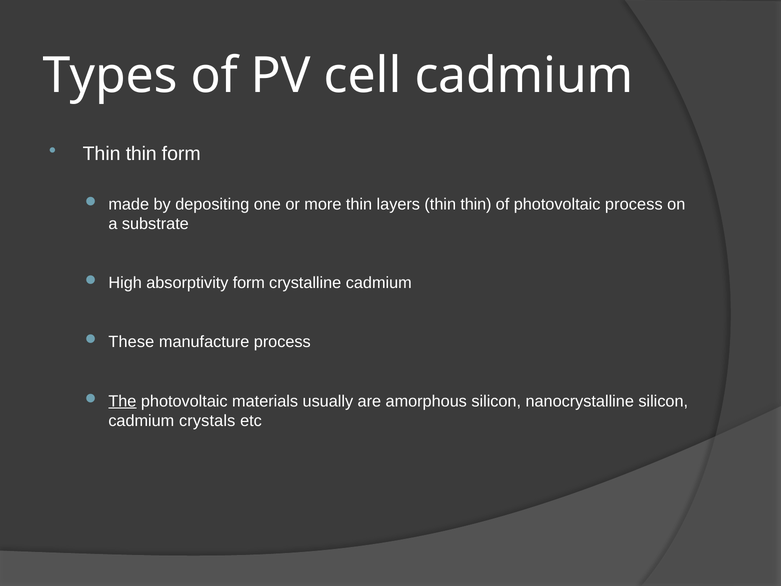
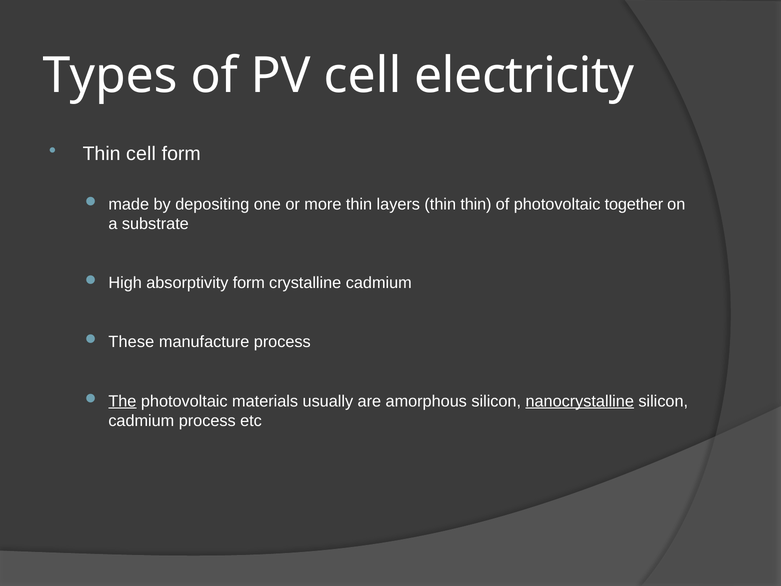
cell cadmium: cadmium -> electricity
thin at (141, 154): thin -> cell
photovoltaic process: process -> together
nanocrystalline underline: none -> present
cadmium crystals: crystals -> process
